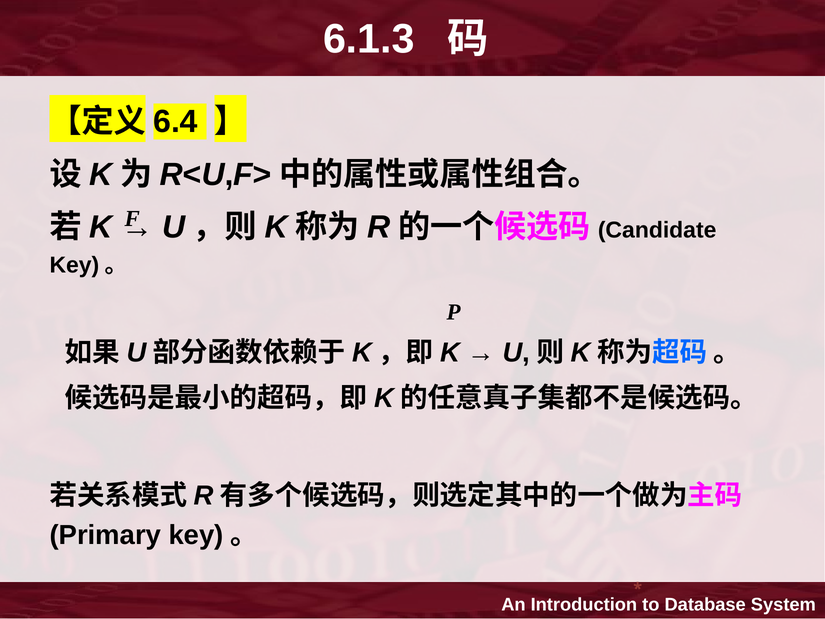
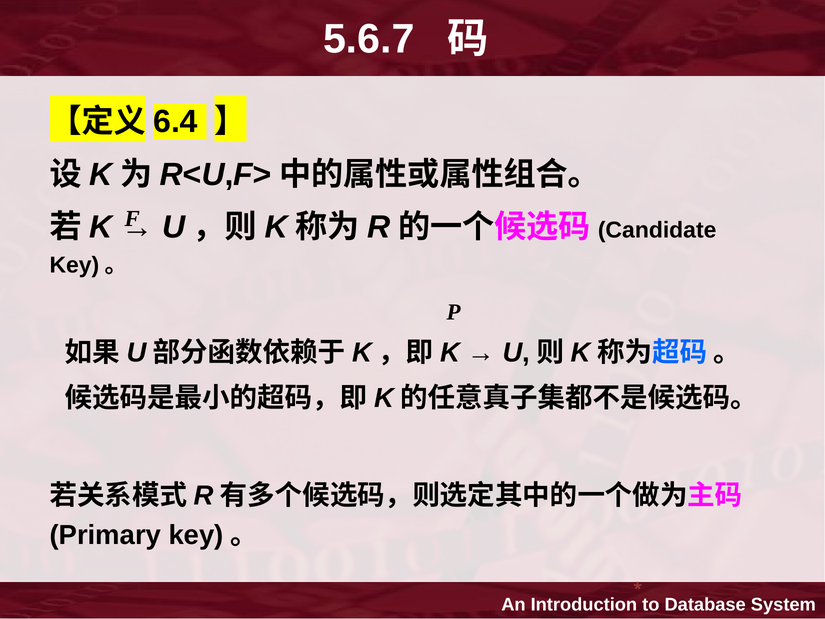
6.1.3: 6.1.3 -> 5.6.7
